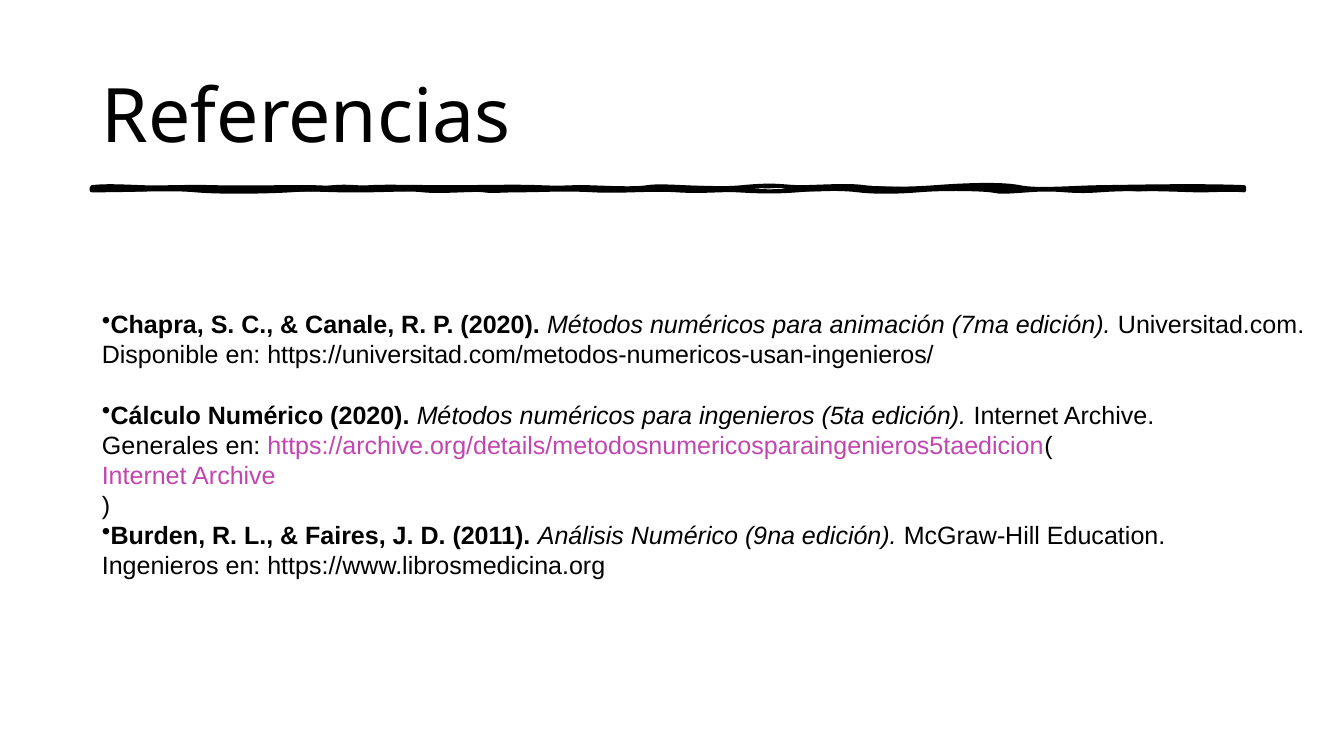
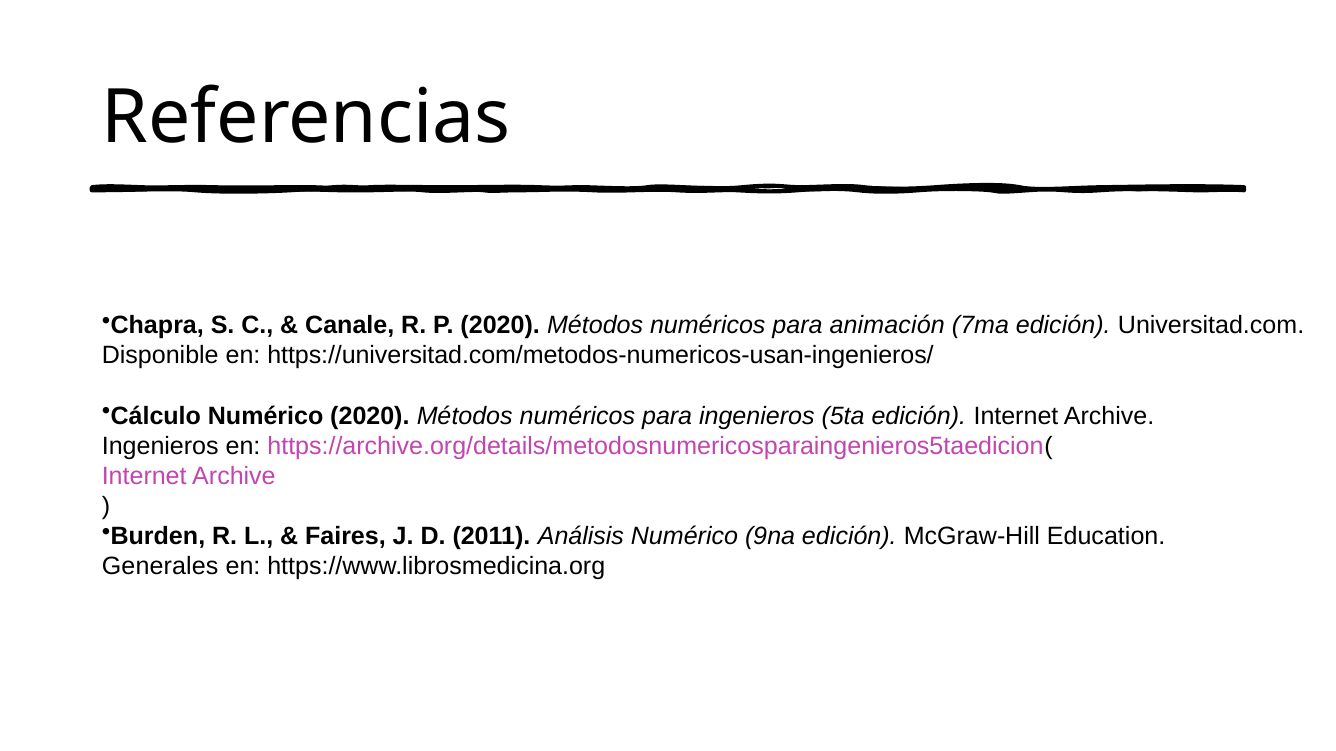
Generales at (160, 446): Generales -> Ingenieros
Ingenieros at (160, 566): Ingenieros -> Generales
